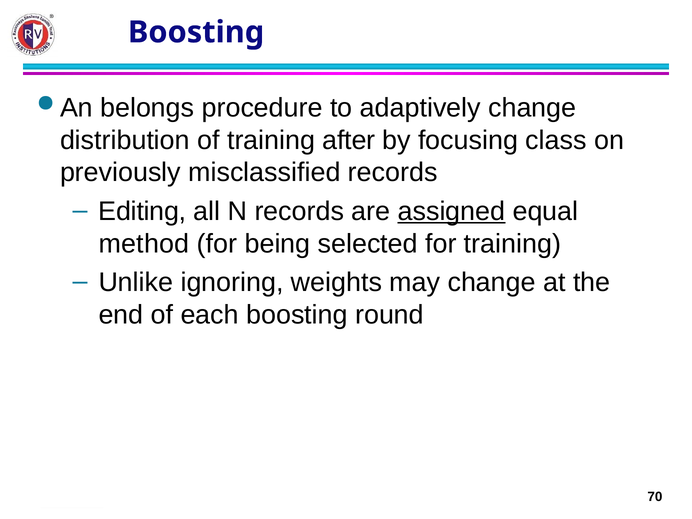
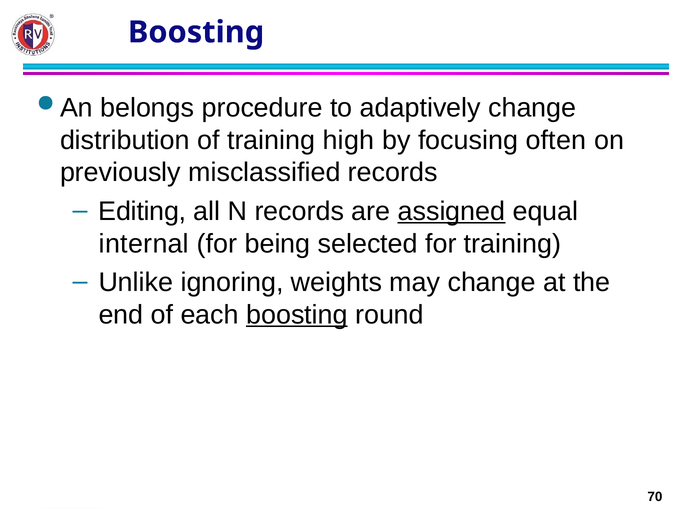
after: after -> high
class: class -> often
method: method -> internal
boosting at (297, 315) underline: none -> present
